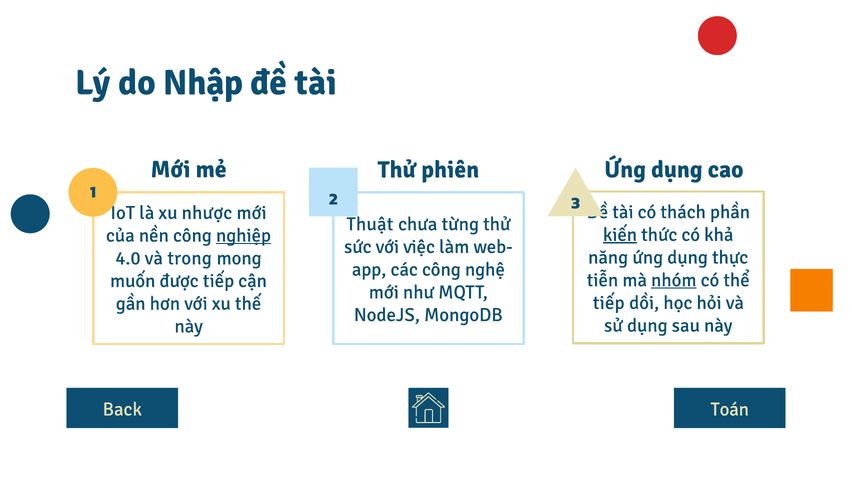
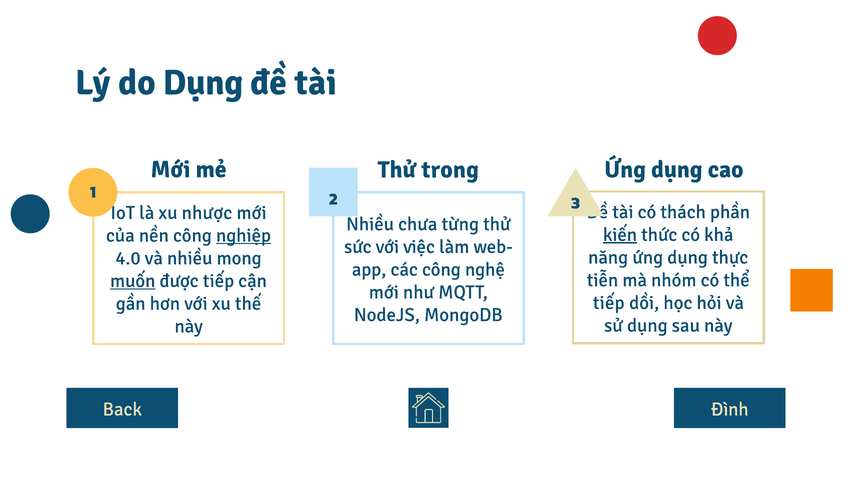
do Nhập: Nhập -> Dụng
phiên: phiên -> trong
Thuật at (370, 224): Thuật -> Nhiều
và trong: trong -> nhiều
nhóm underline: present -> none
muốn underline: none -> present
Toán: Toán -> Đình
